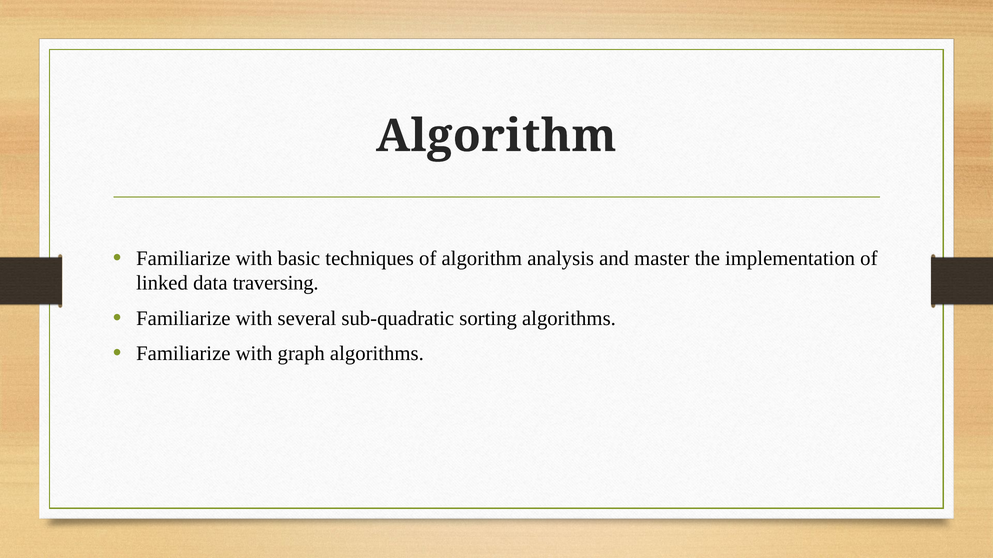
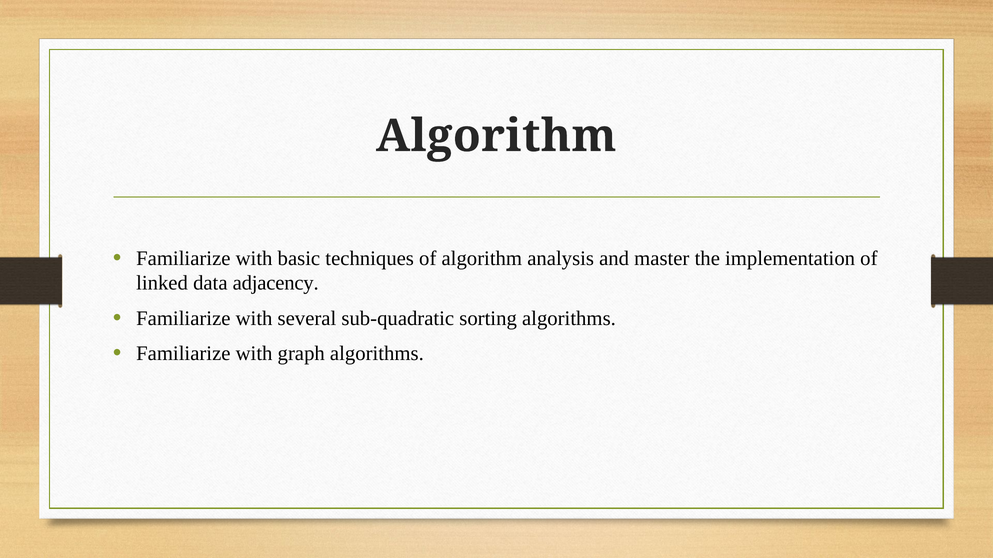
traversing: traversing -> adjacency
